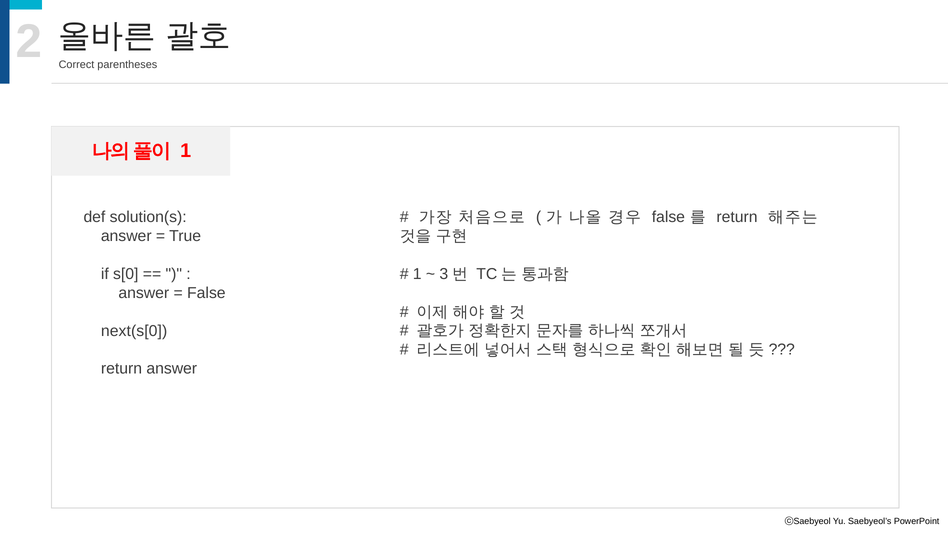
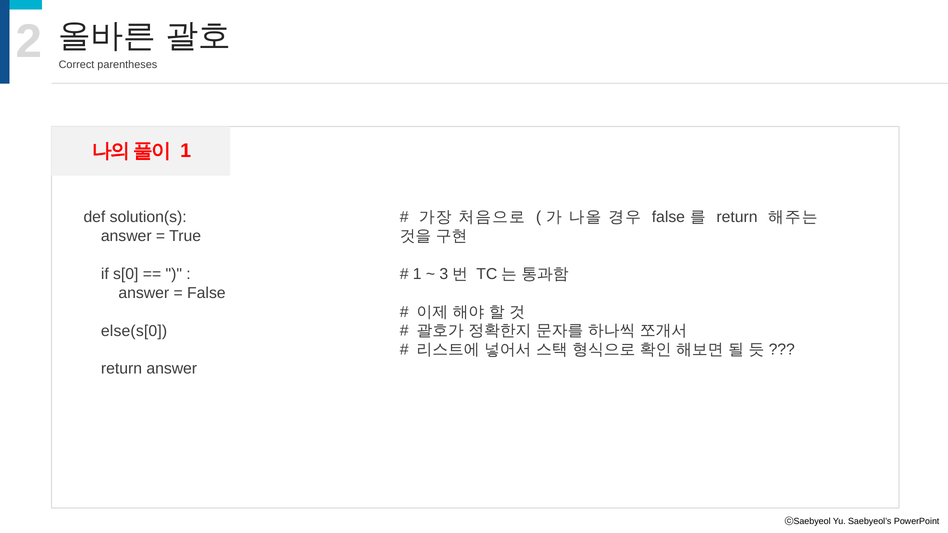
next(s[0: next(s[0 -> else(s[0
